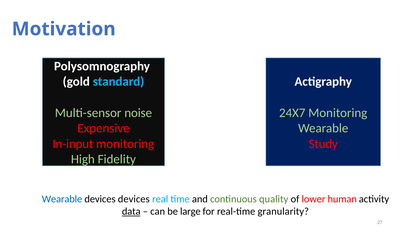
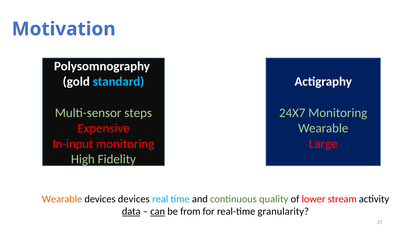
noise: noise -> steps
Study: Study -> Large
Wearable at (62, 199) colour: blue -> orange
human: human -> stream
can underline: none -> present
large: large -> from
